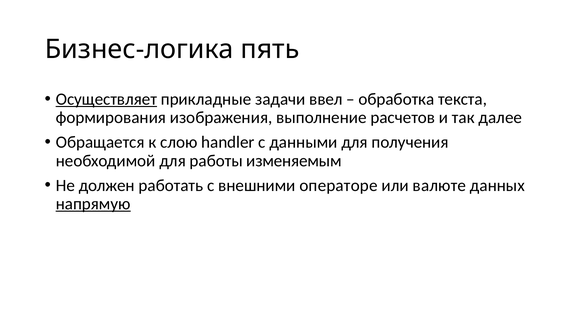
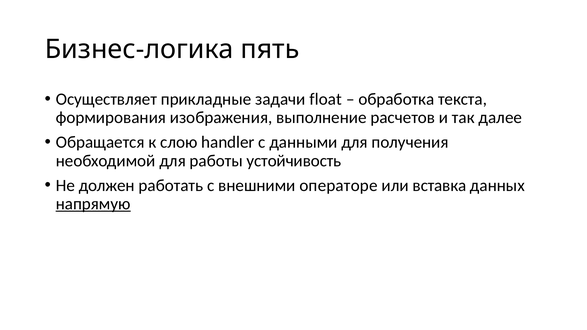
Осуществляет underline: present -> none
ввел: ввел -> float
изменяемым: изменяемым -> устойчивость
валюте: валюте -> вставка
